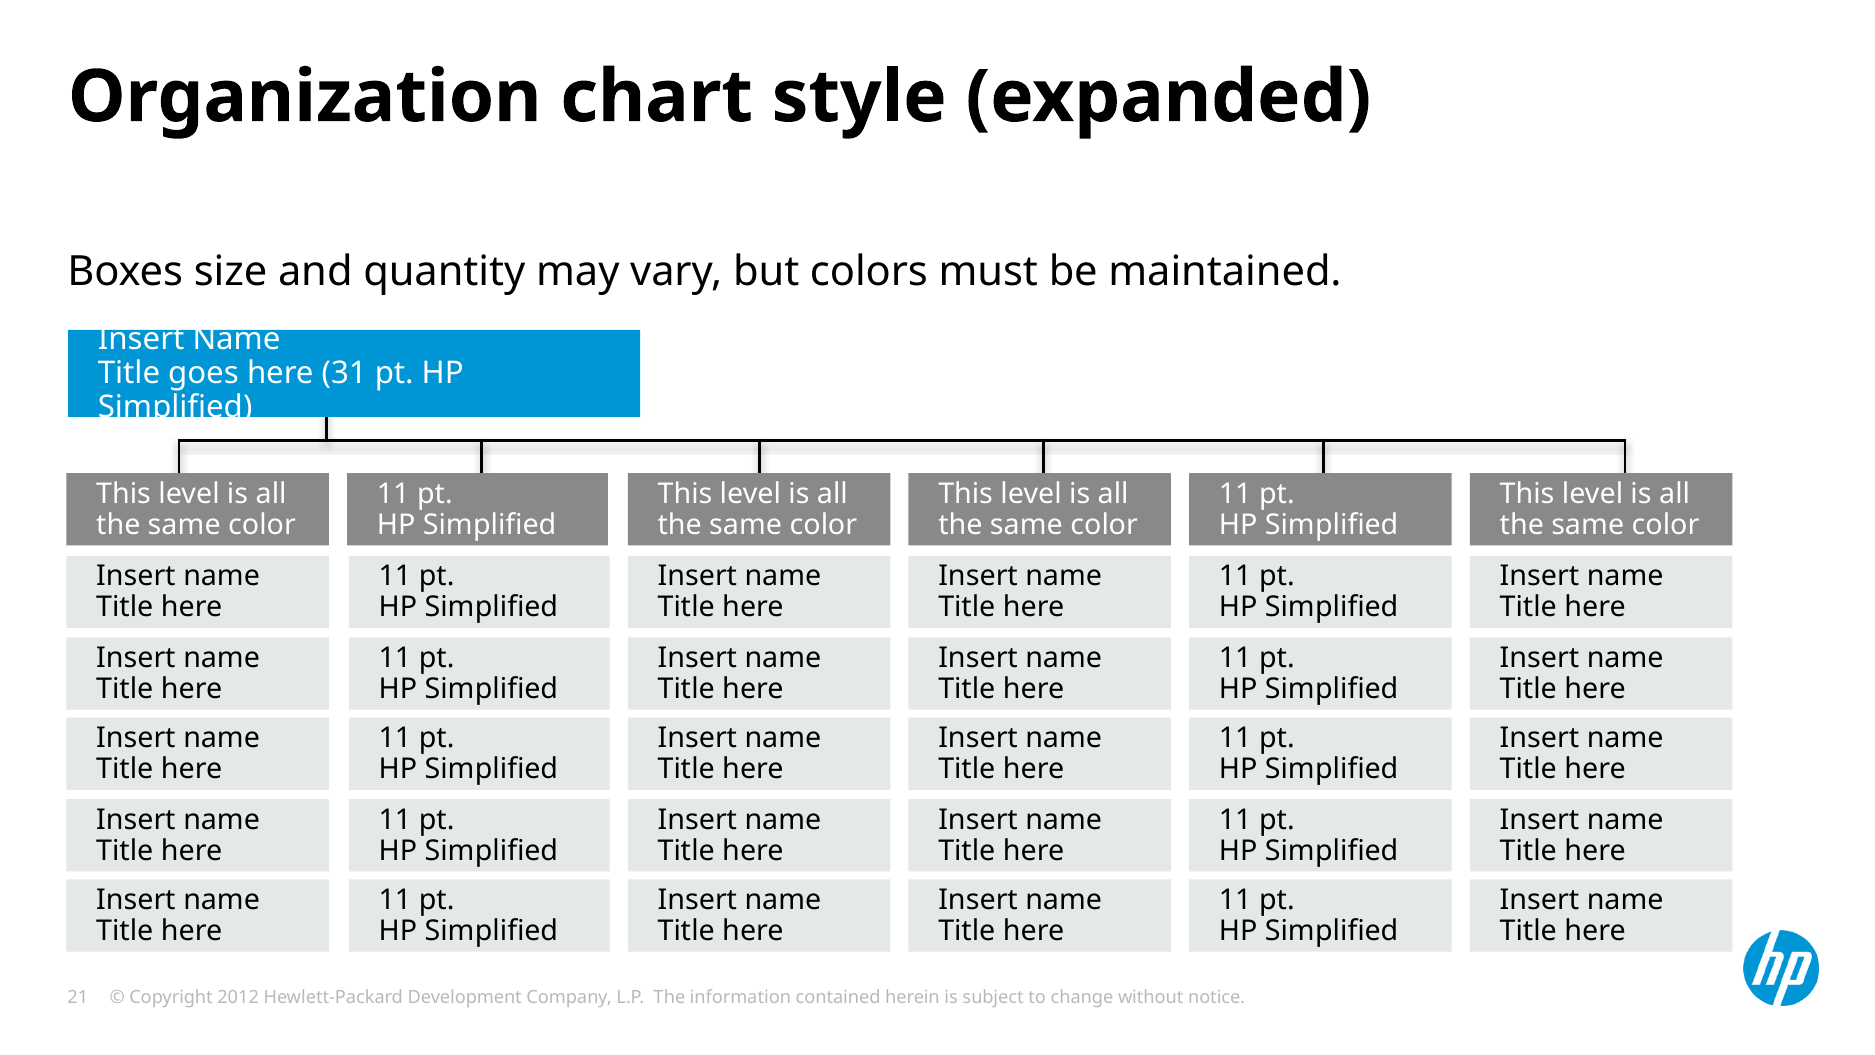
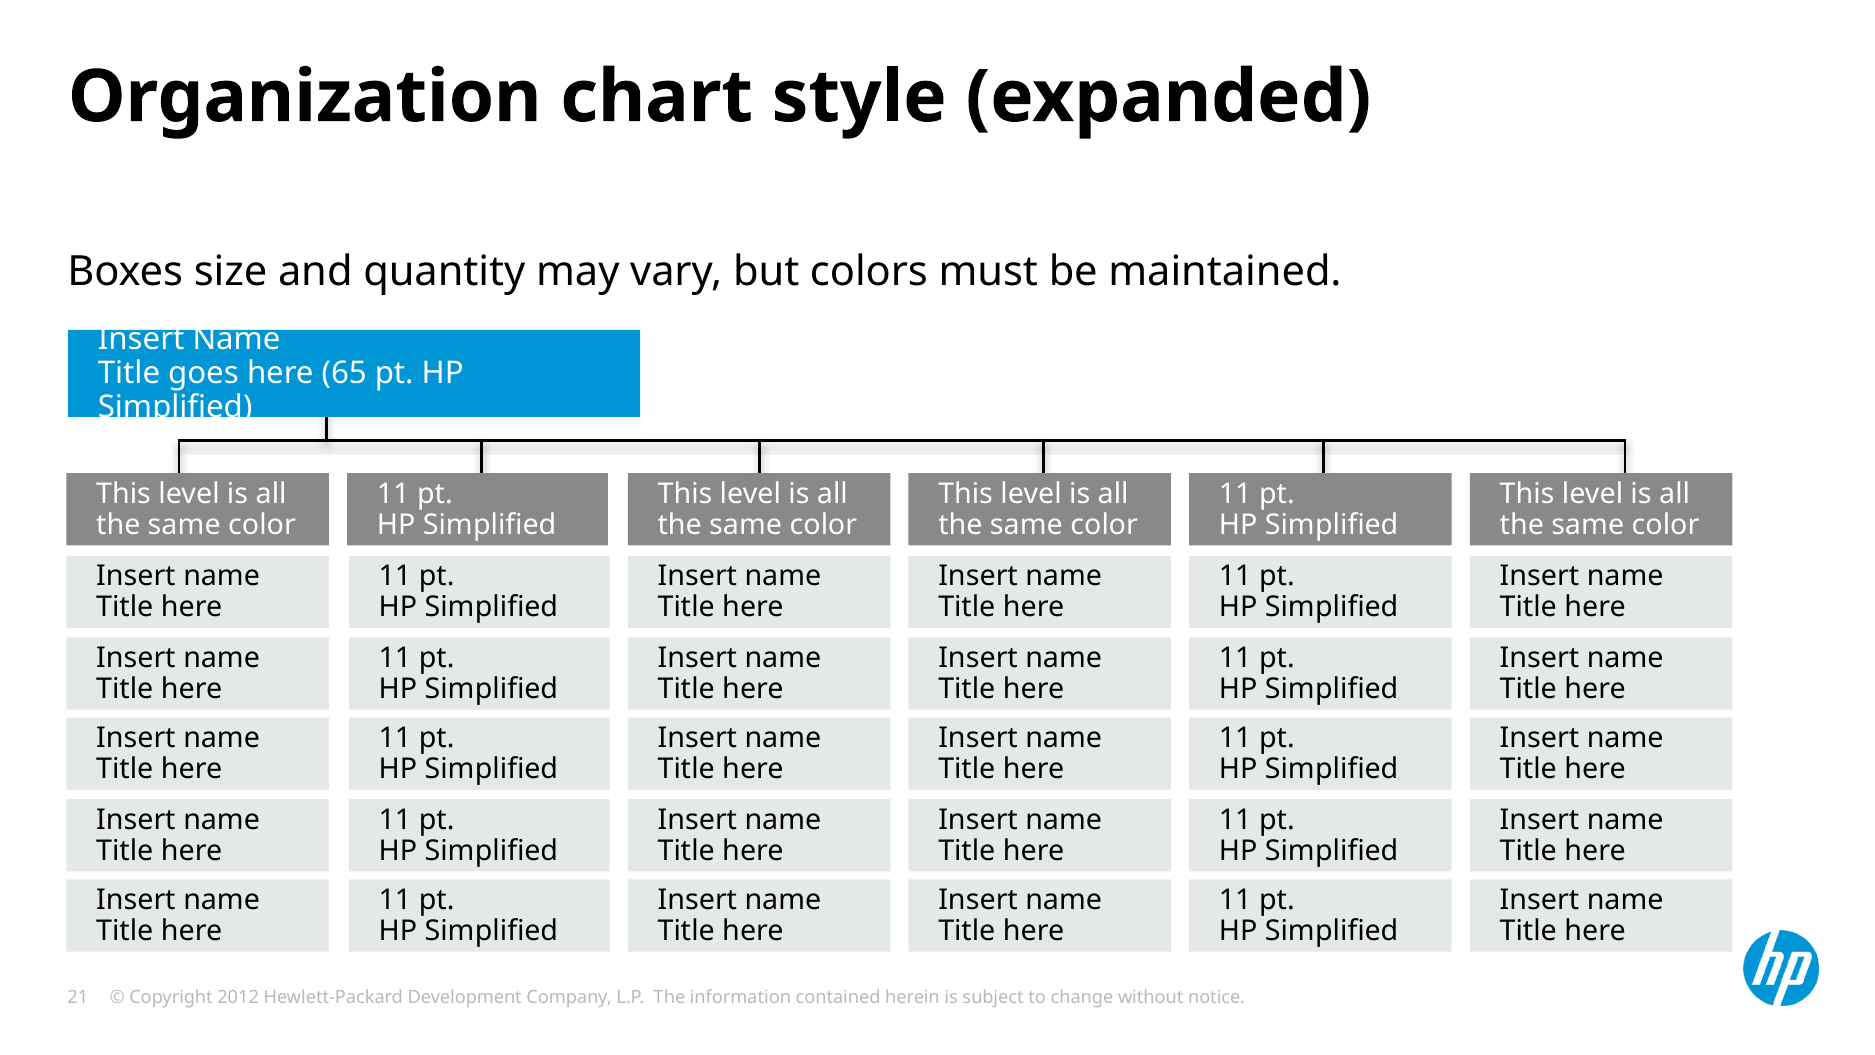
31: 31 -> 65
